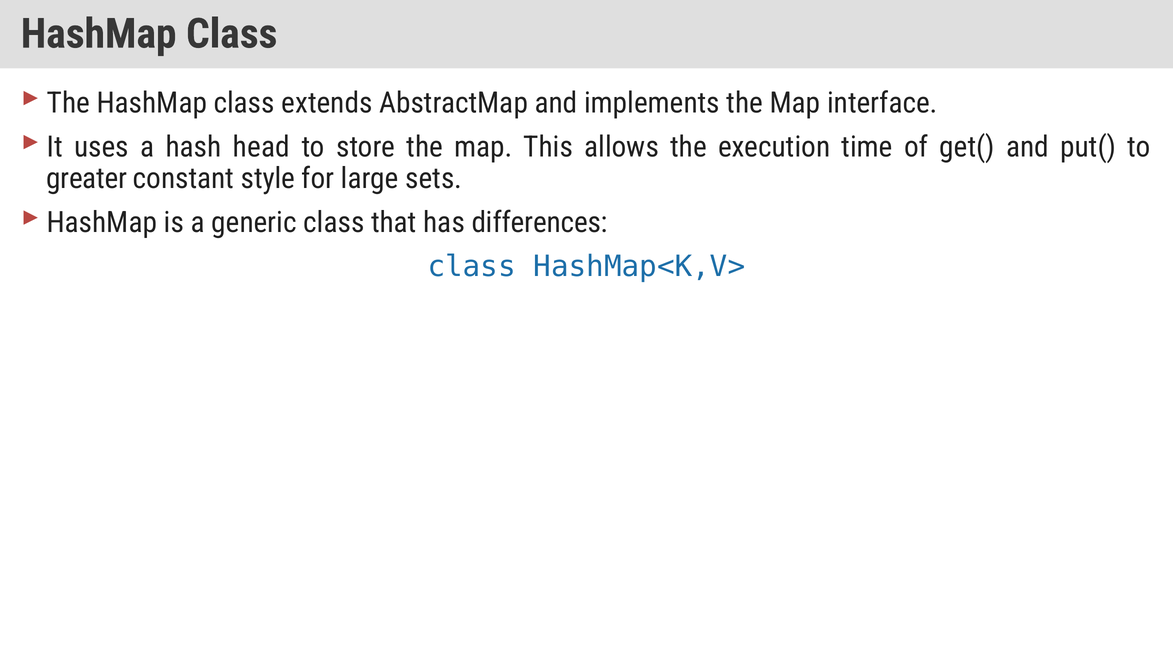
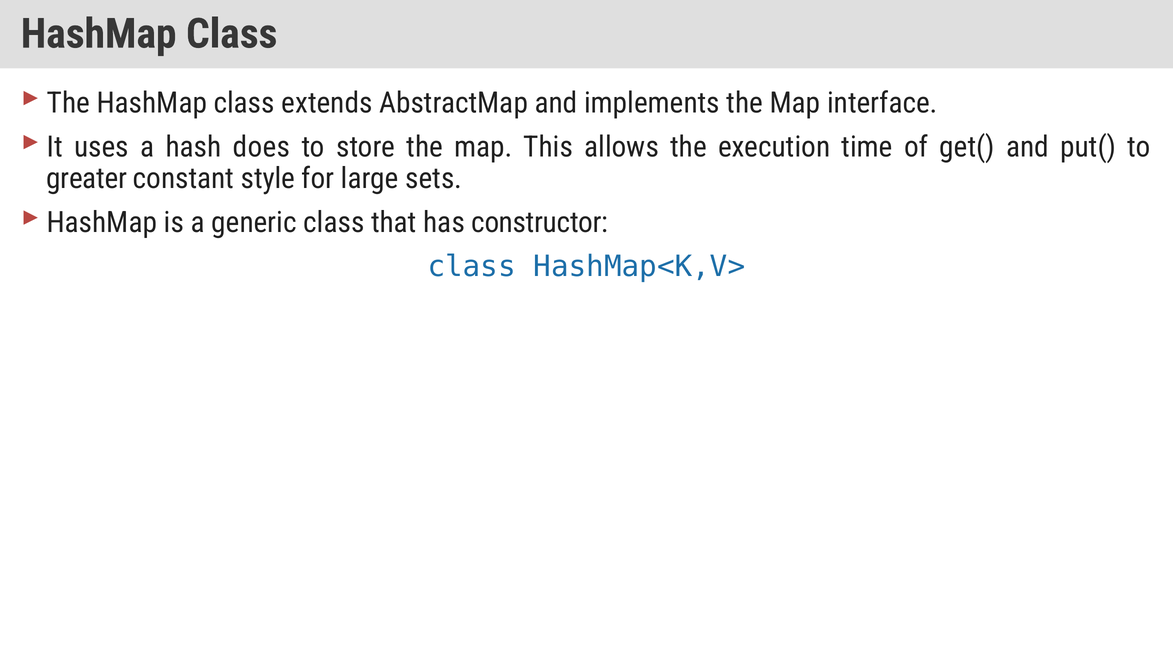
head: head -> does
differences: differences -> constructor
